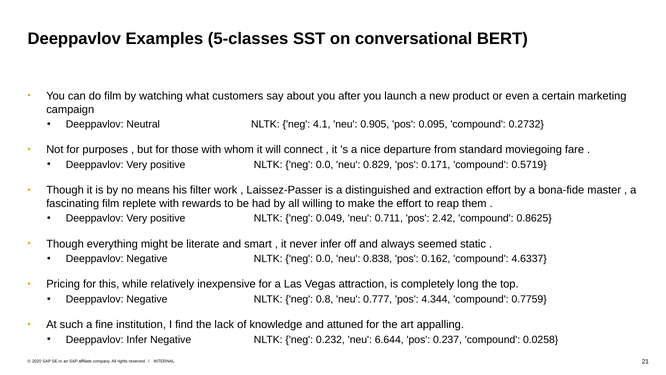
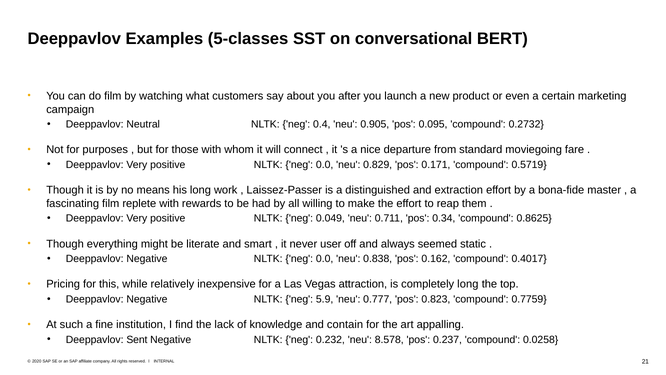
4.1: 4.1 -> 0.4
his filter: filter -> long
2.42: 2.42 -> 0.34
never infer: infer -> user
4.6337: 4.6337 -> 0.4017
0.8: 0.8 -> 5.9
4.344: 4.344 -> 0.823
attuned: attuned -> contain
Deeppavlov Infer: Infer -> Sent
6.644: 6.644 -> 8.578
